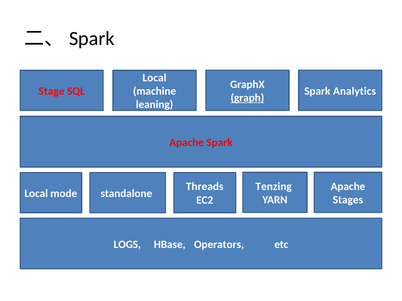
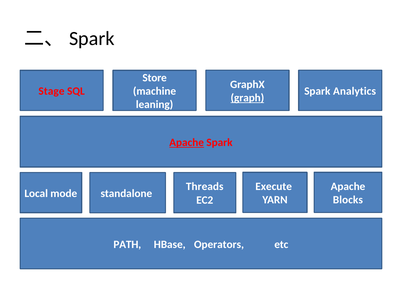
Local at (154, 78): Local -> Store
Apache at (187, 143) underline: none -> present
Tenzing: Tenzing -> Execute
Stages: Stages -> Blocks
LOGS: LOGS -> PATH
